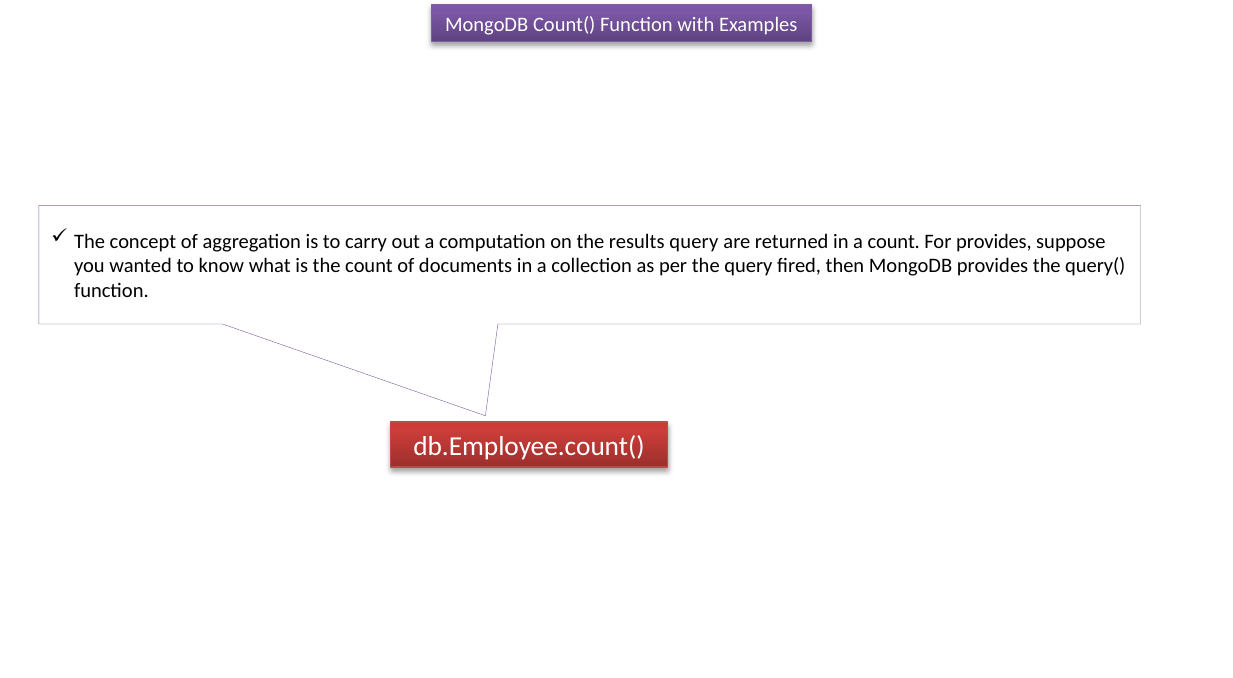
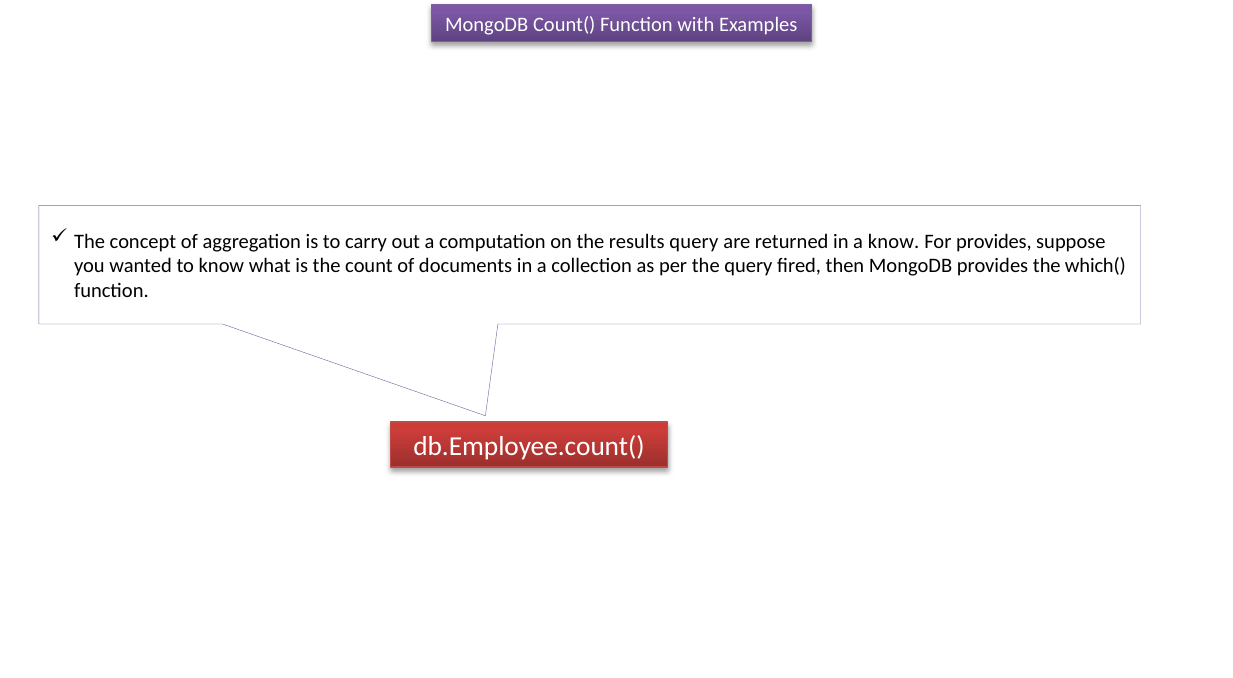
a count: count -> know
query(: query( -> which(
